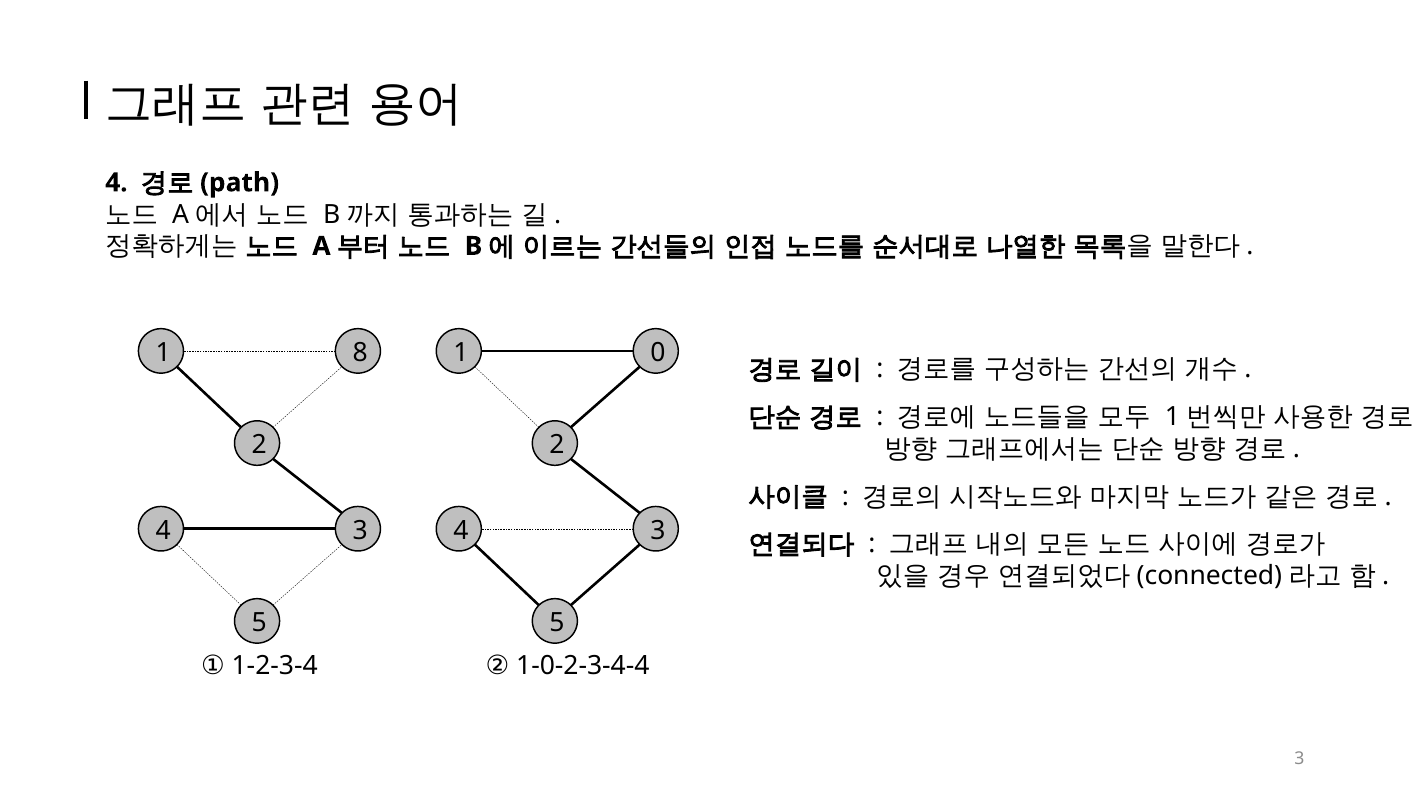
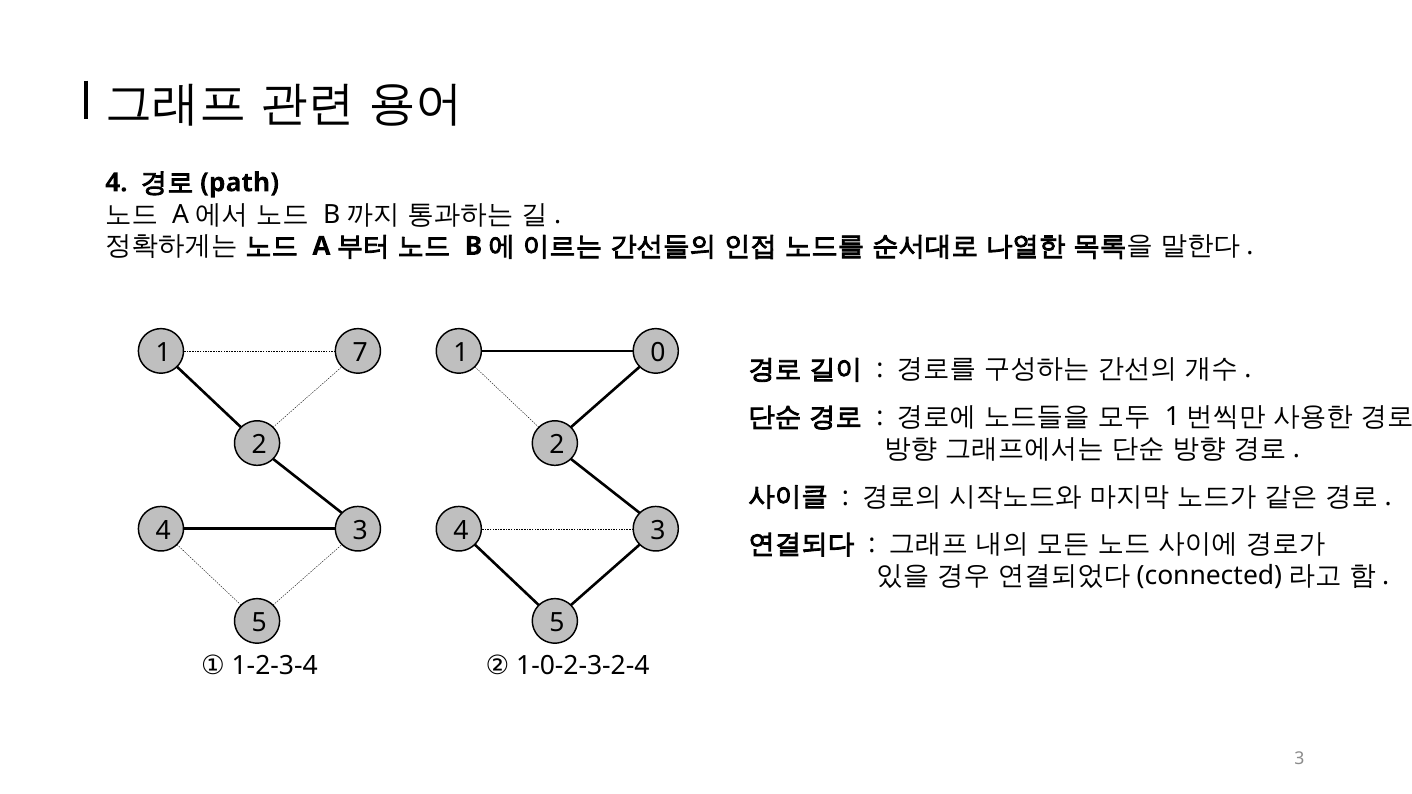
8: 8 -> 7
1-0-2-3-4-4: 1-0-2-3-4-4 -> 1-0-2-3-2-4
